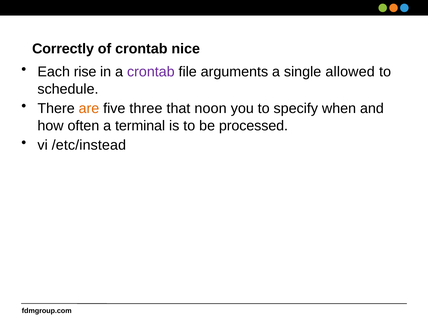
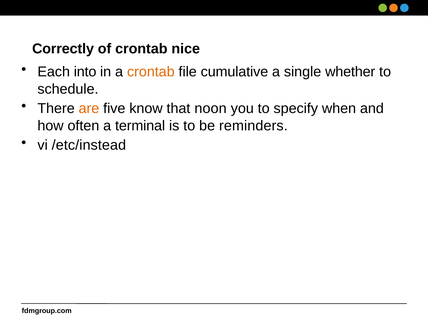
rise: rise -> into
crontab at (151, 72) colour: purple -> orange
arguments: arguments -> cumulative
allowed: allowed -> whether
three: three -> know
processed: processed -> reminders
